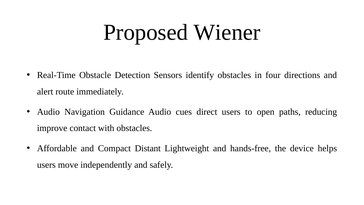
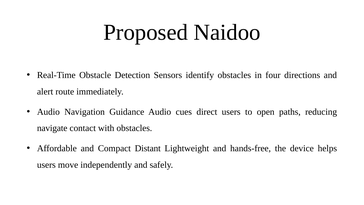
Wiener: Wiener -> Naidoo
improve: improve -> navigate
